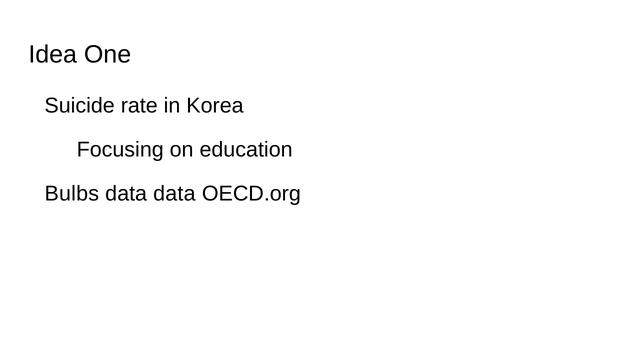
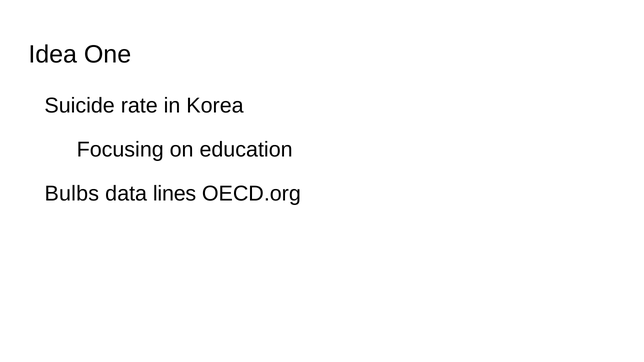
data data: data -> lines
